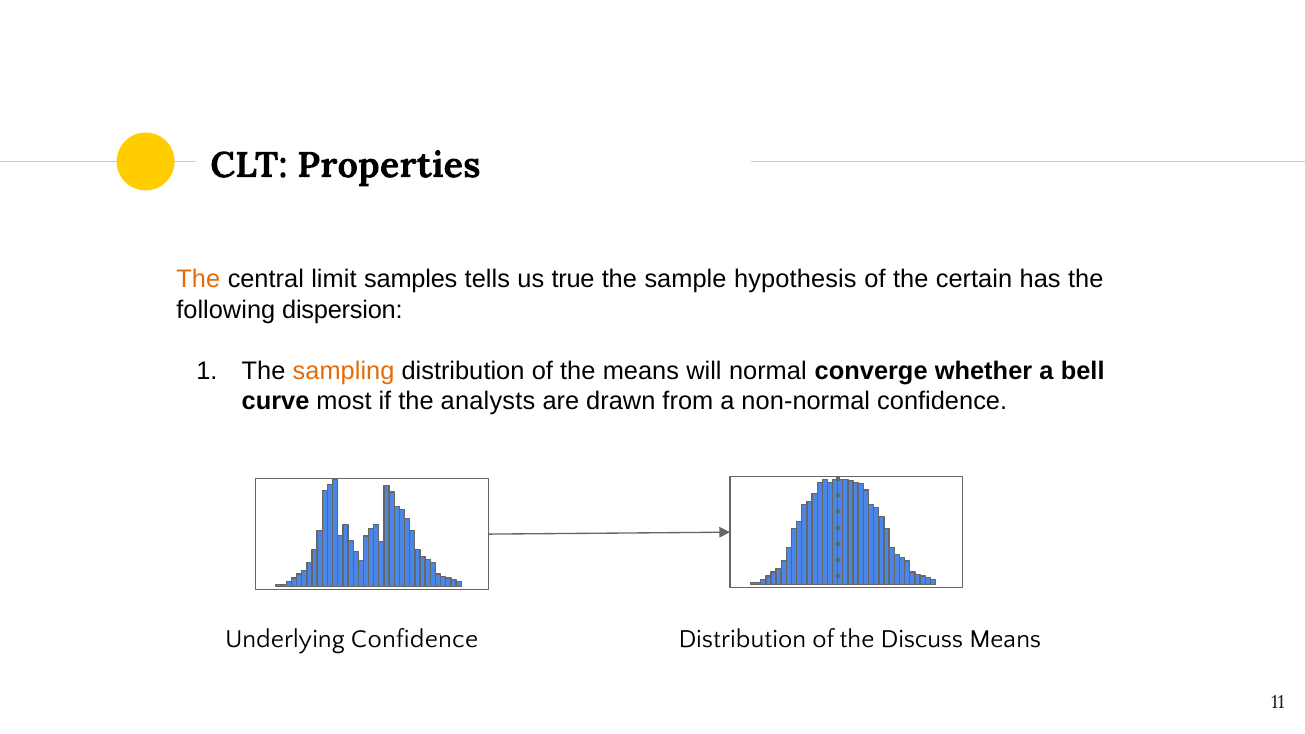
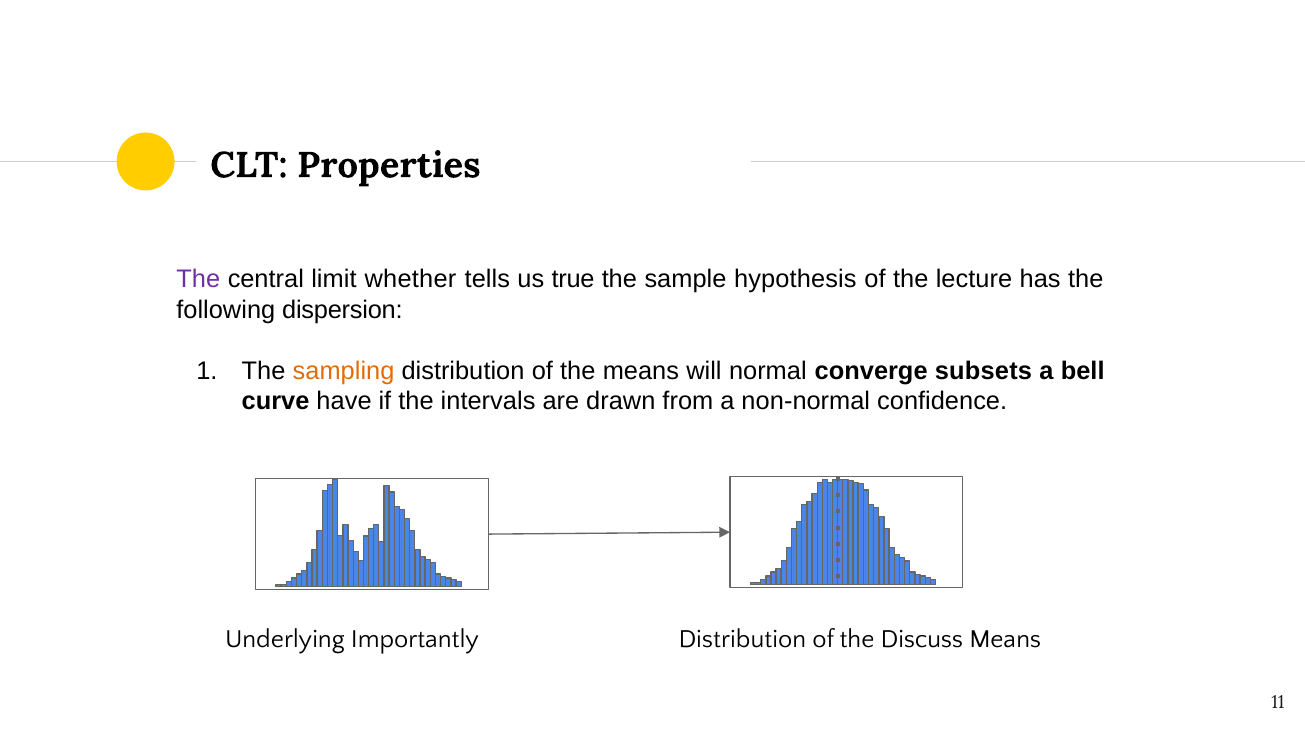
The at (198, 280) colour: orange -> purple
samples: samples -> whether
certain: certain -> lecture
whether: whether -> subsets
most: most -> have
analysts: analysts -> intervals
Underlying Confidence: Confidence -> Importantly
